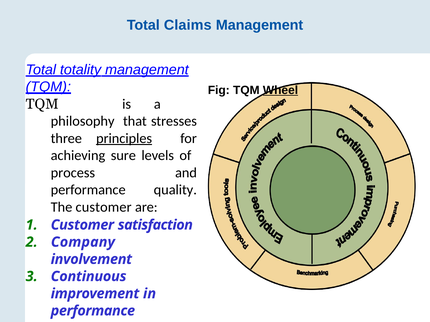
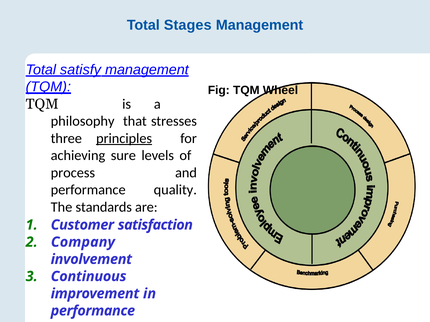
Claims: Claims -> Stages
totality: totality -> satisfy
Wheel underline: present -> none
The customer: customer -> standards
